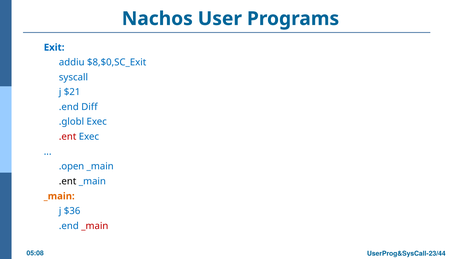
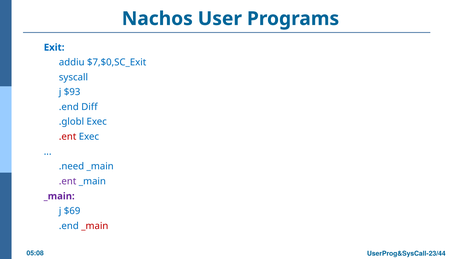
$8,$0,SC_Exit: $8,$0,SC_Exit -> $7,$0,SC_Exit
$21: $21 -> $93
.open: .open -> .need
.ent at (68, 182) colour: black -> purple
_main at (59, 196) colour: orange -> purple
$36: $36 -> $69
